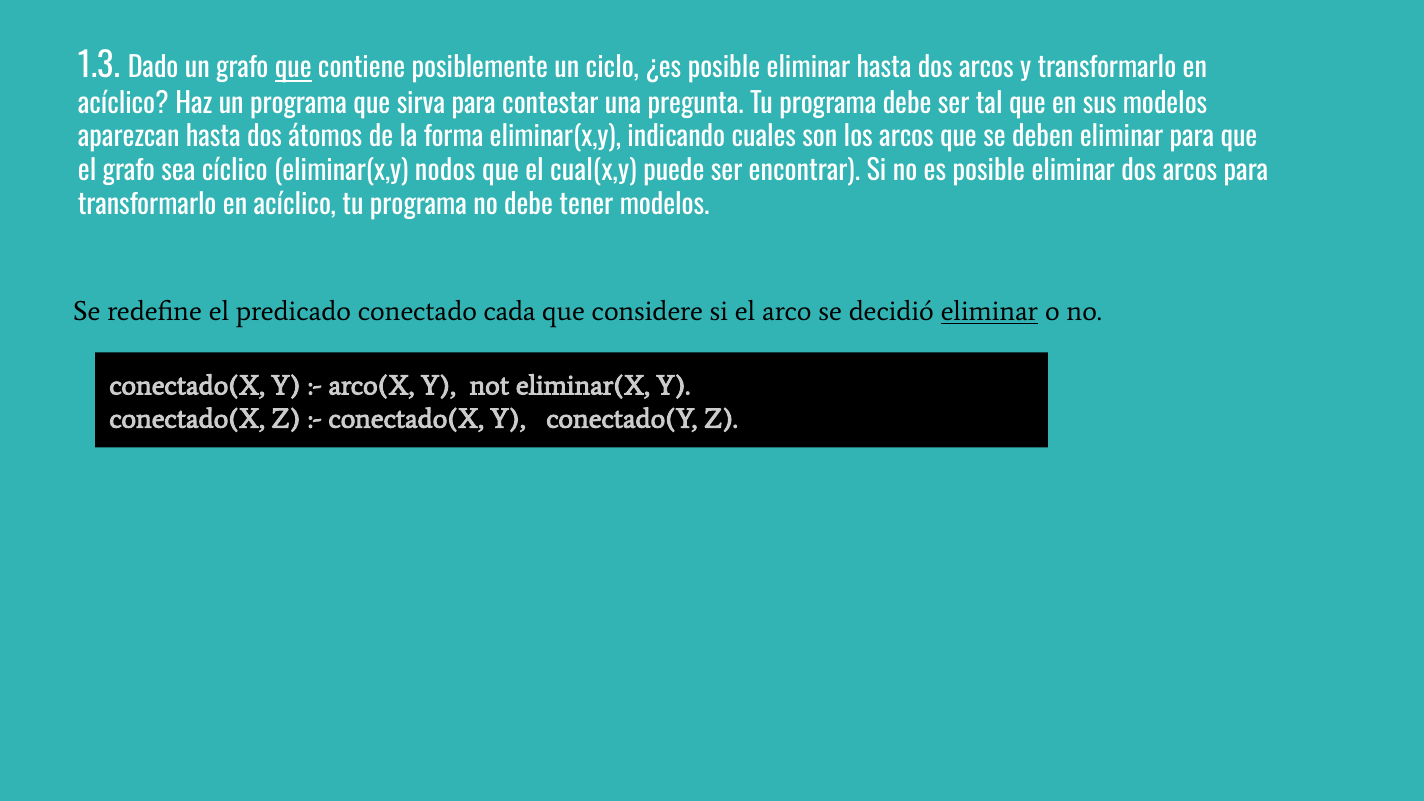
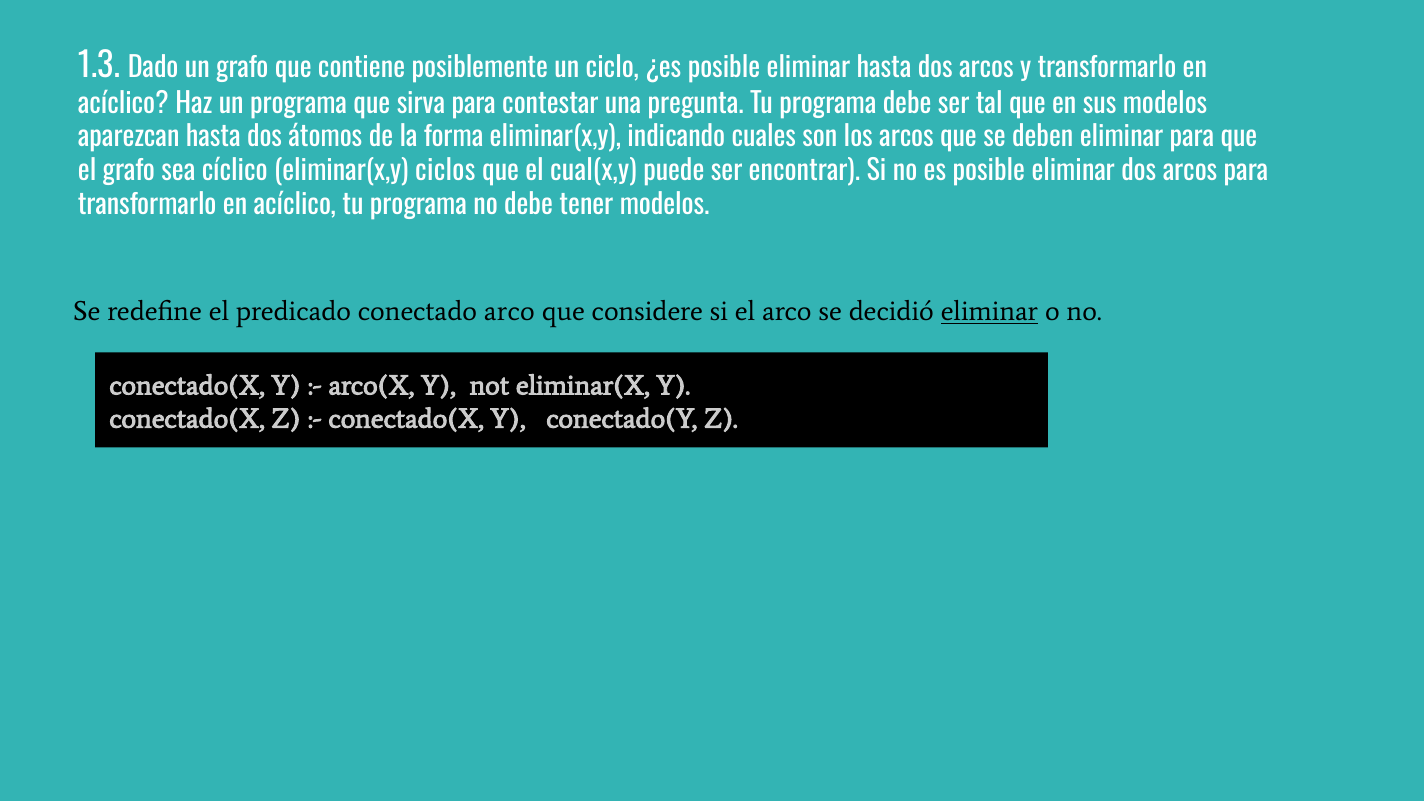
que at (293, 69) underline: present -> none
nodos: nodos -> ciclos
conectado cada: cada -> arco
